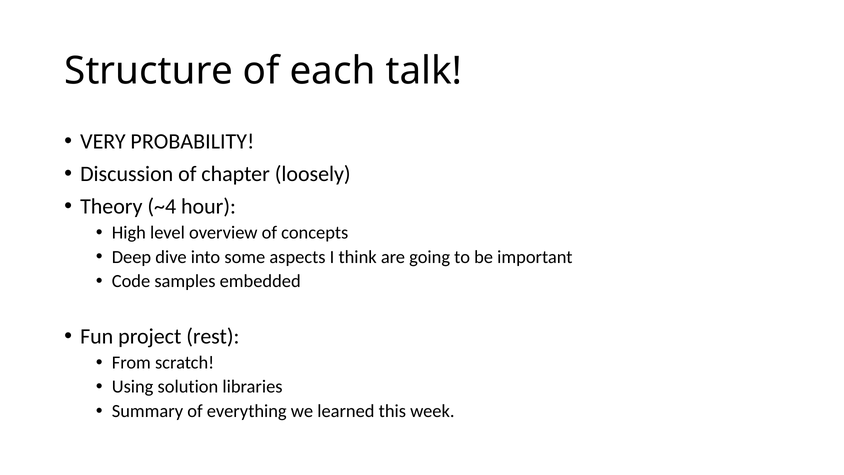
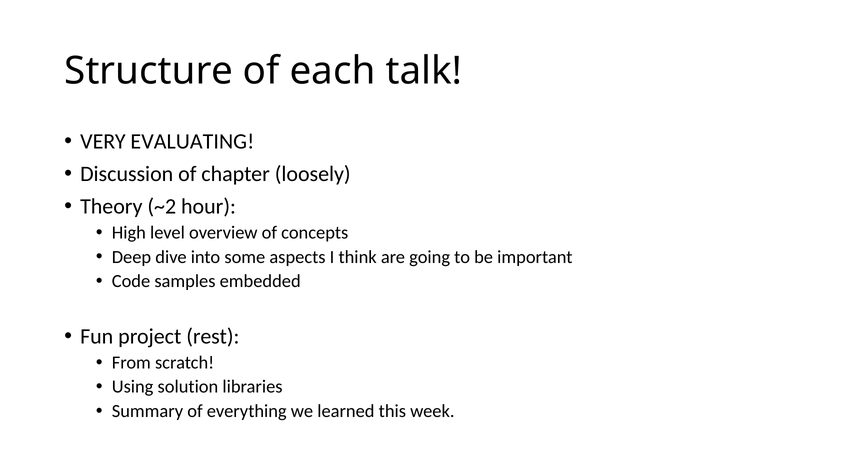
PROBABILITY: PROBABILITY -> EVALUATING
~4: ~4 -> ~2
